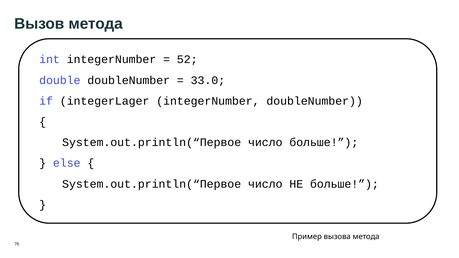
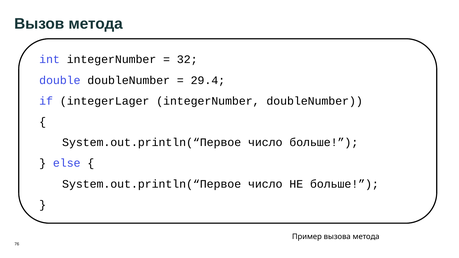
52: 52 -> 32
33.0: 33.0 -> 29.4
